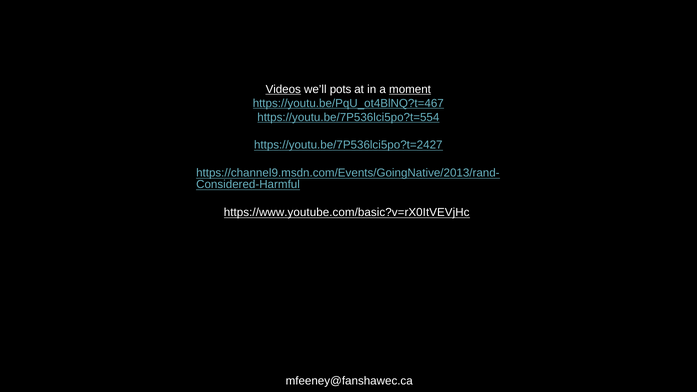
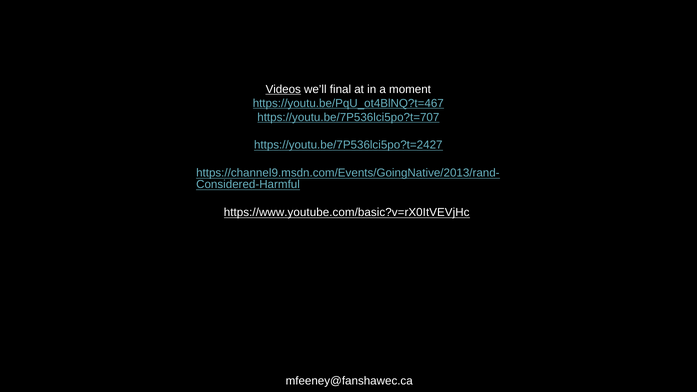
pots: pots -> final
moment underline: present -> none
https://youtu.be/7P536lci5po?t=554: https://youtu.be/7P536lci5po?t=554 -> https://youtu.be/7P536lci5po?t=707
